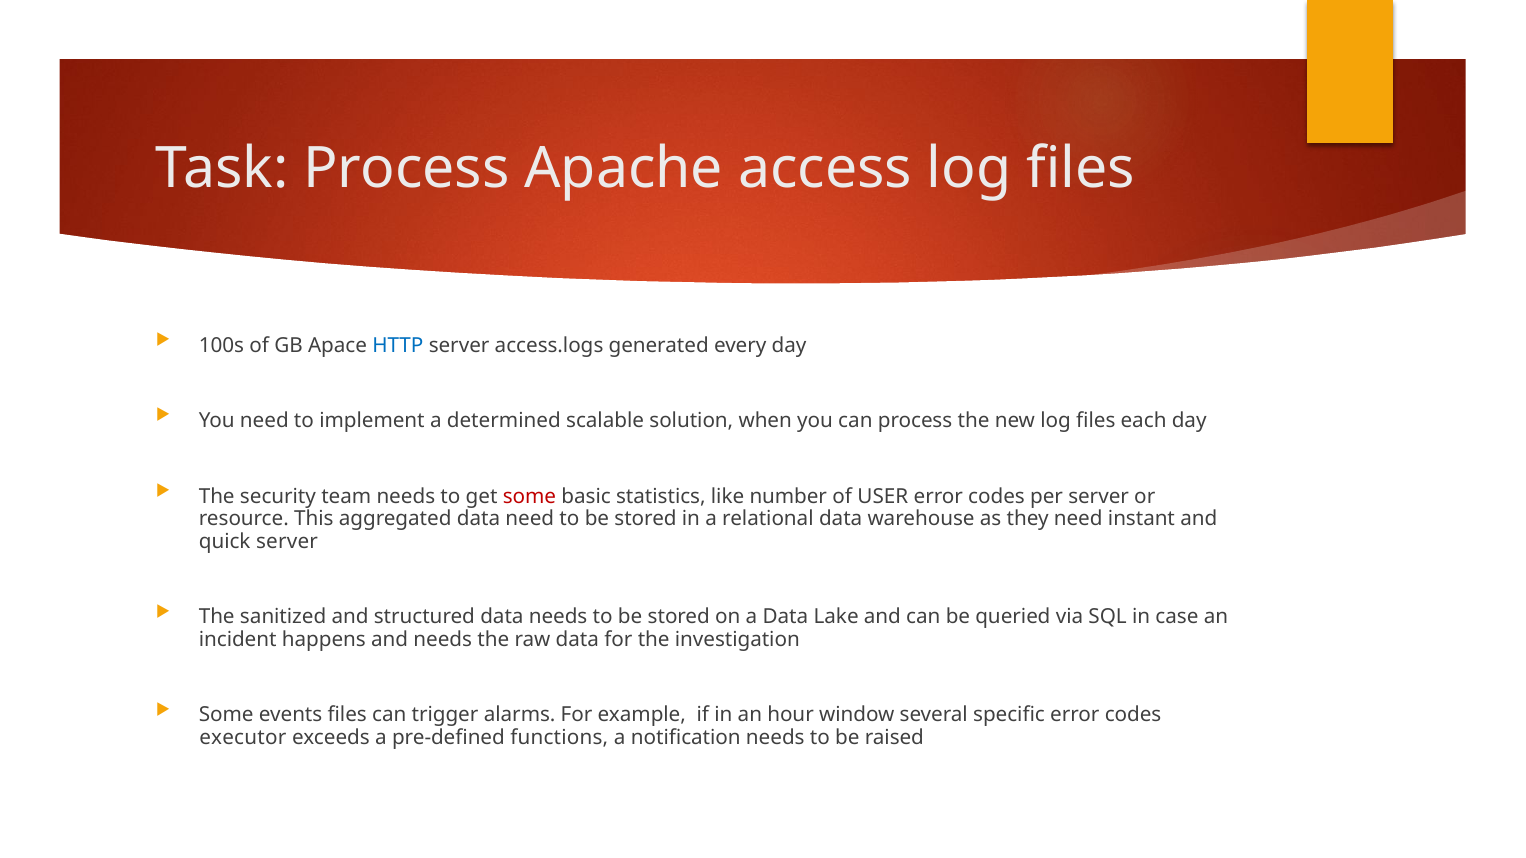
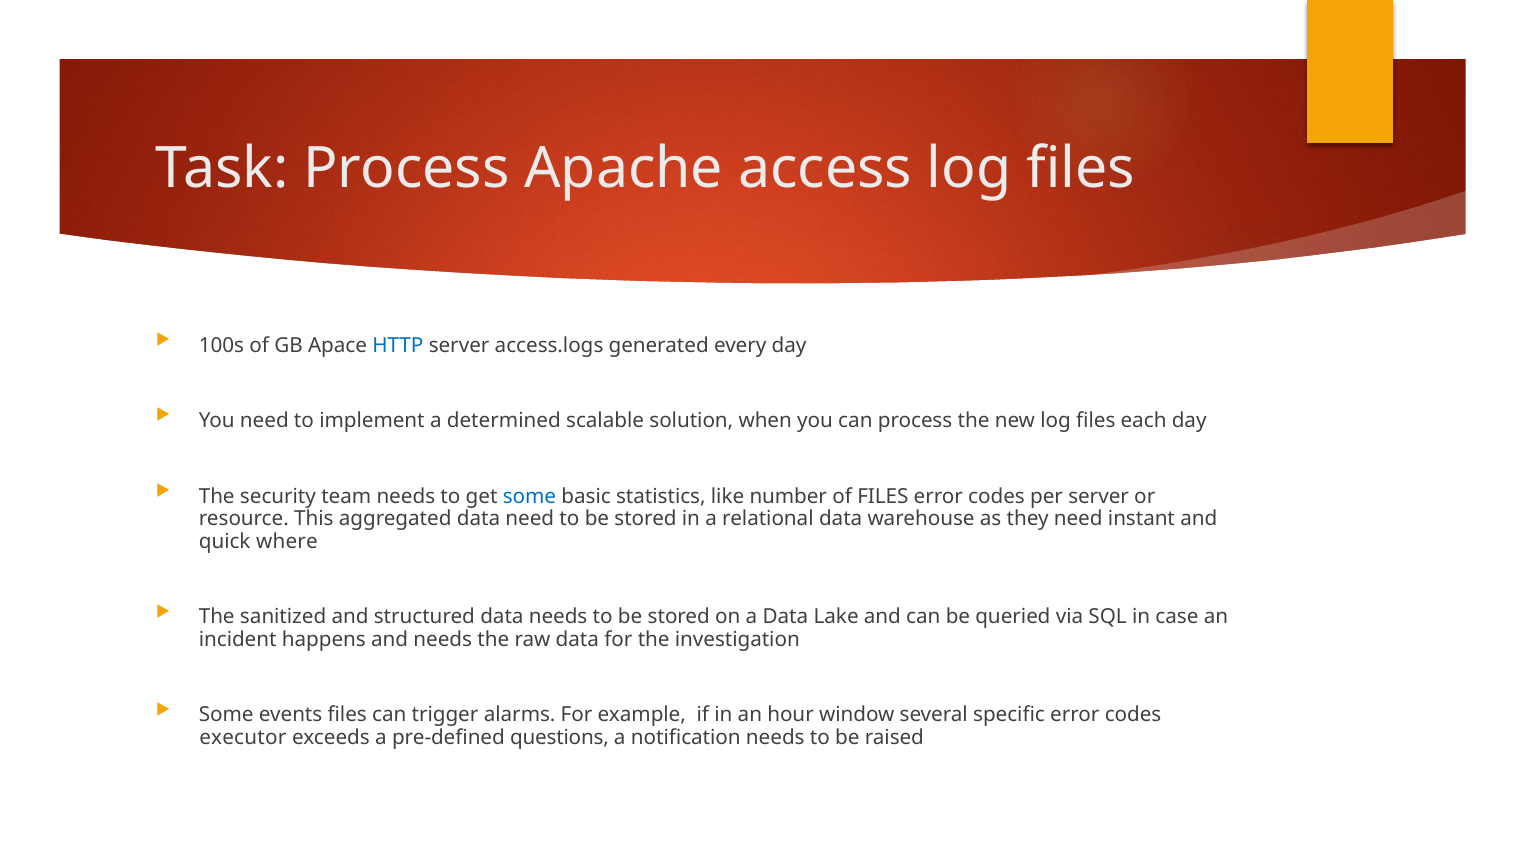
some at (529, 497) colour: red -> blue
of USER: USER -> FILES
quick server: server -> where
functions: functions -> questions
